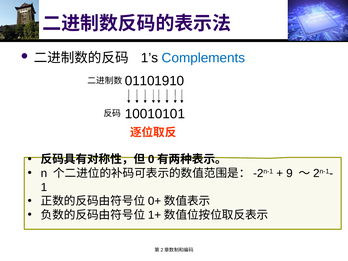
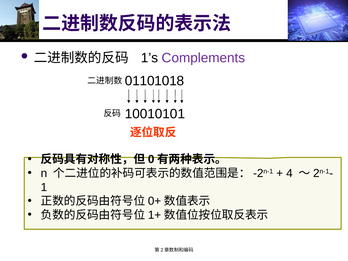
Complements colour: blue -> purple
01101910: 01101910 -> 01101018
9: 9 -> 4
